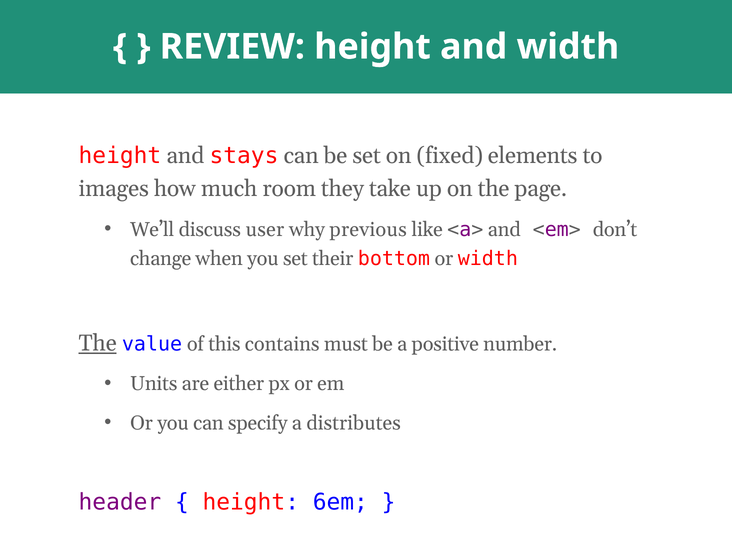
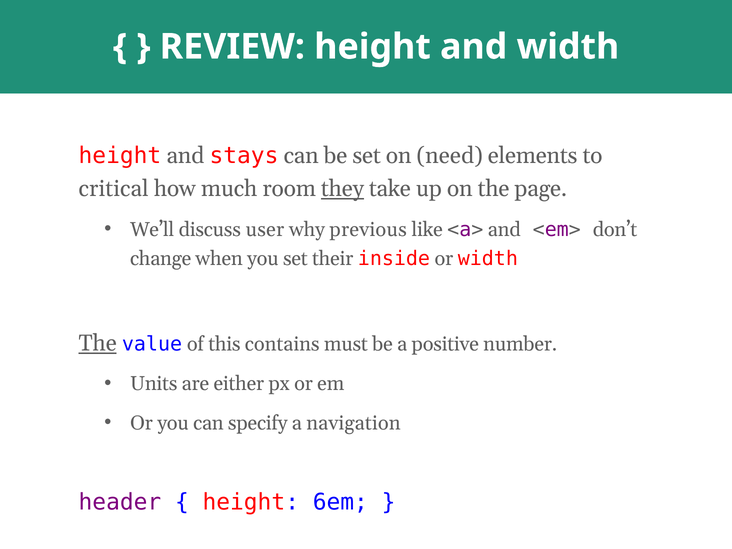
fixed: fixed -> need
images: images -> critical
they underline: none -> present
bottom: bottom -> inside
distributes: distributes -> navigation
